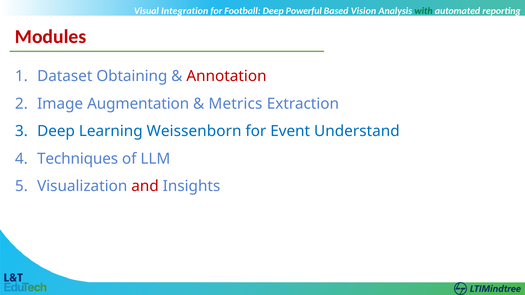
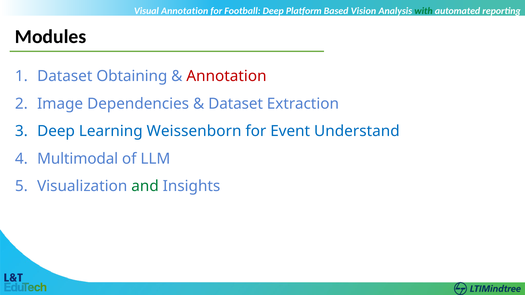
Visual Integration: Integration -> Annotation
Powerful: Powerful -> Platform
Modules colour: red -> black
Augmentation: Augmentation -> Dependencies
Metrics at (235, 104): Metrics -> Dataset
Techniques: Techniques -> Multimodal
and colour: red -> green
